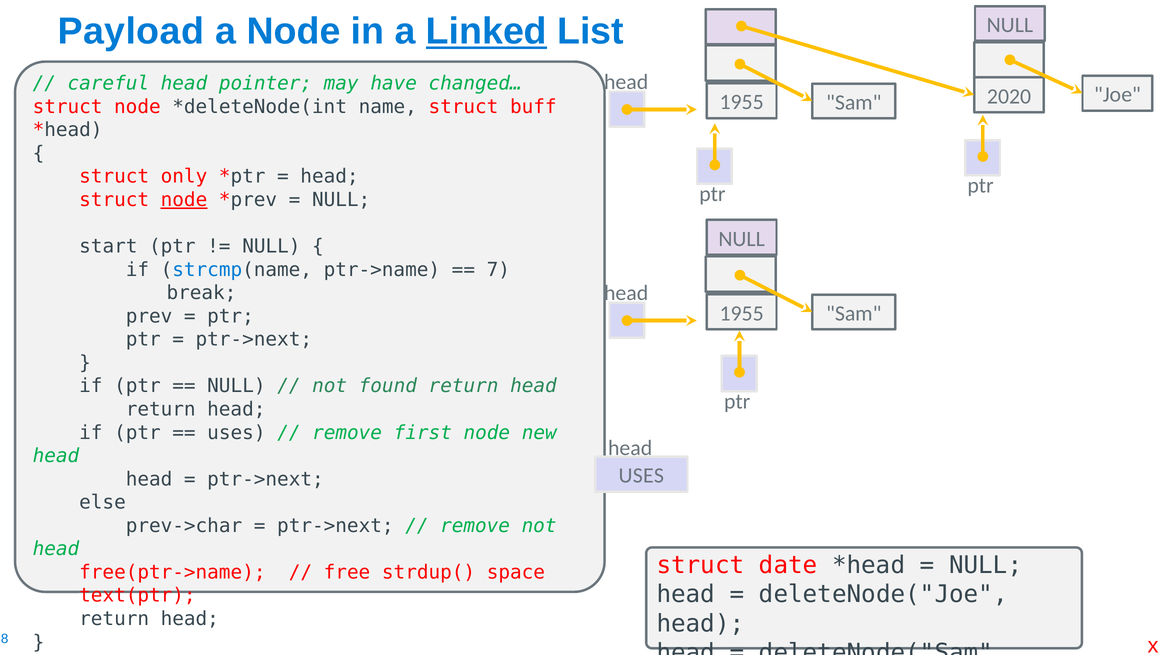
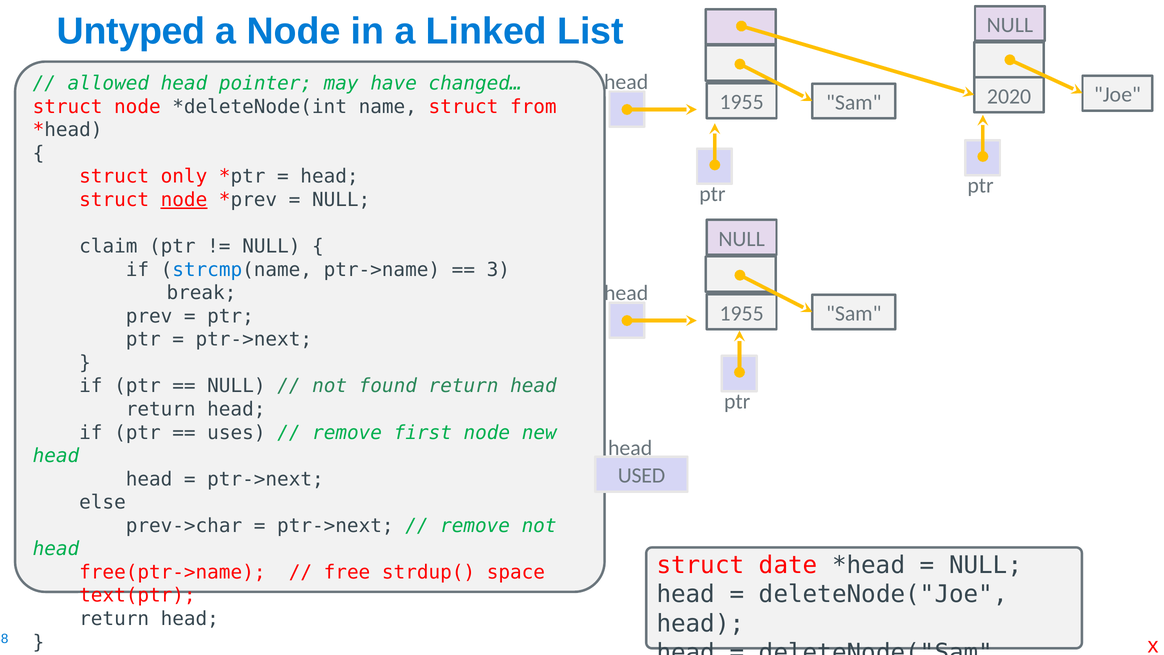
Payload: Payload -> Untyped
Linked underline: present -> none
careful: careful -> allowed
buff: buff -> from
start: start -> claim
7: 7 -> 3
USES at (641, 476): USES -> USED
